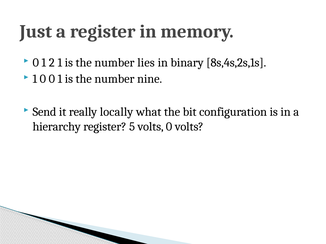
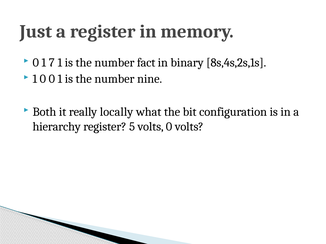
2: 2 -> 7
lies: lies -> fact
Send: Send -> Both
